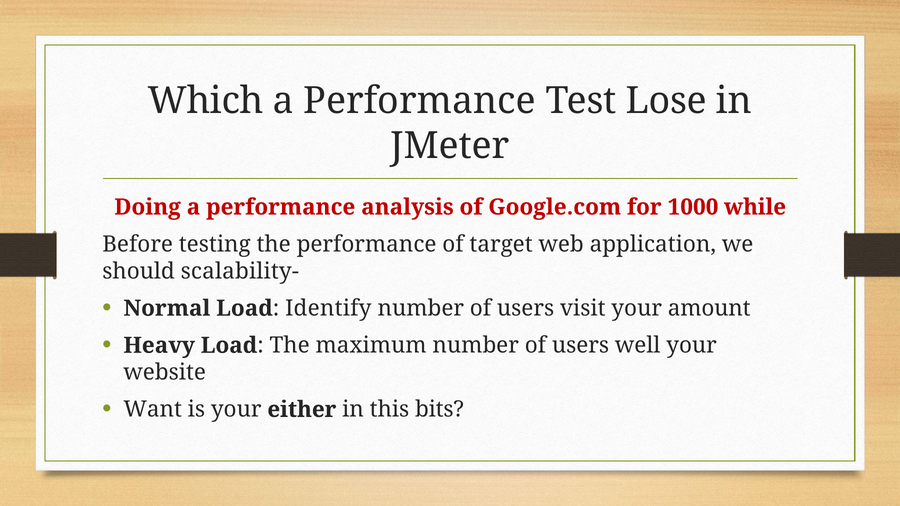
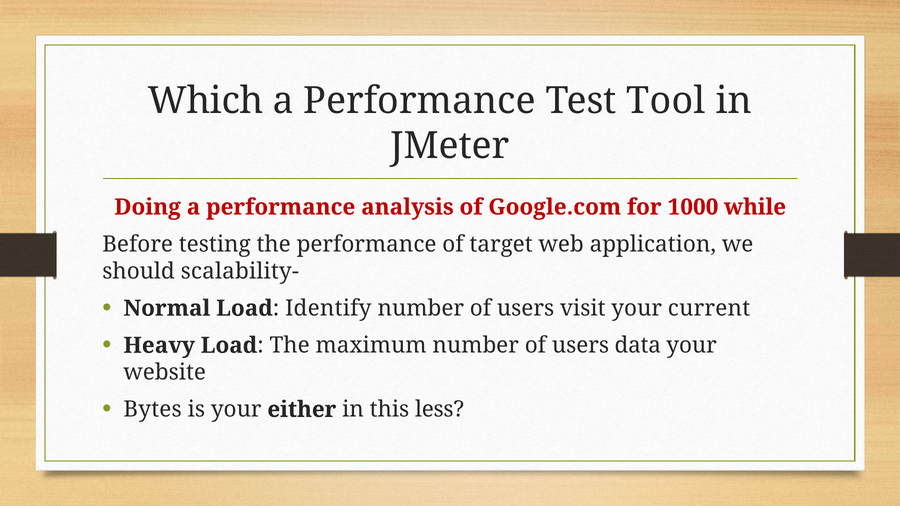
Lose: Lose -> Tool
amount: amount -> current
well: well -> data
Want: Want -> Bytes
bits: bits -> less
